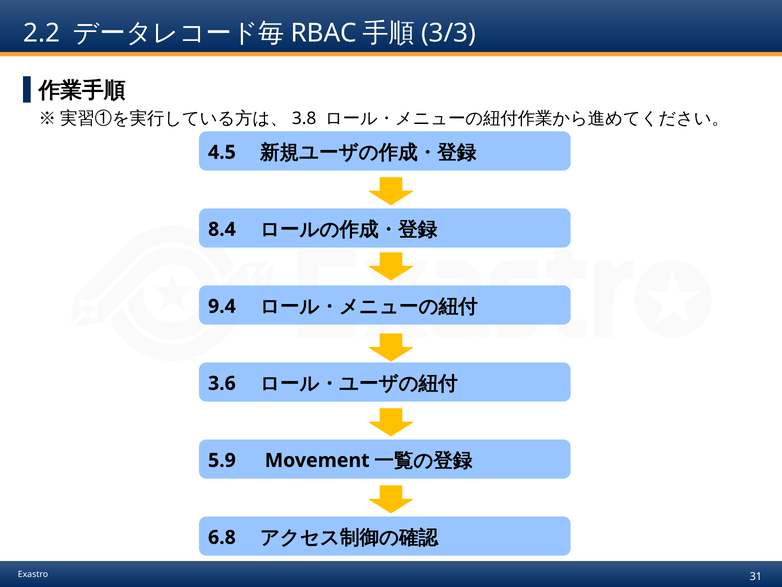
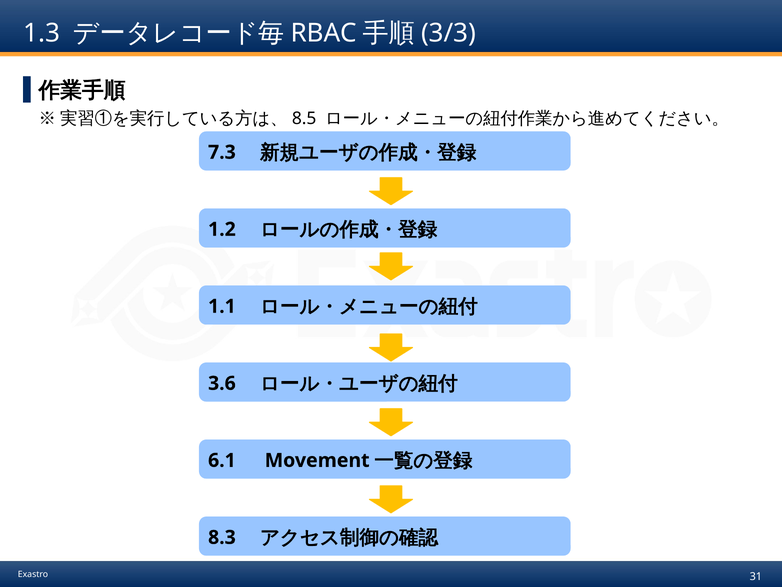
2.2: 2.2 -> 1.3
3.8: 3.8 -> 8.5
4.5: 4.5 -> 7.3
8.4: 8.4 -> 1.2
9.4: 9.4 -> 1.1
5.9: 5.9 -> 6.1
6.8: 6.8 -> 8.3
